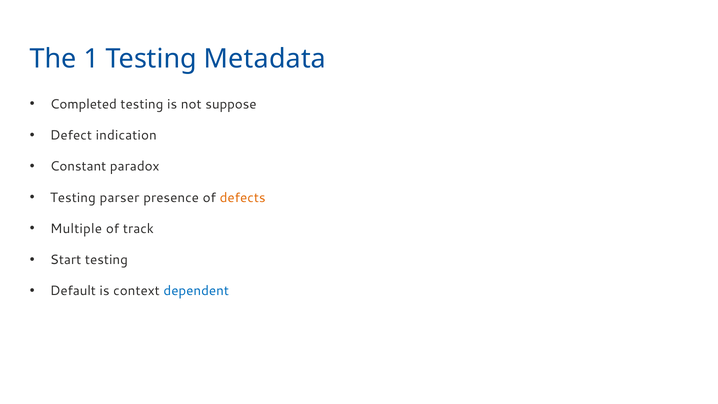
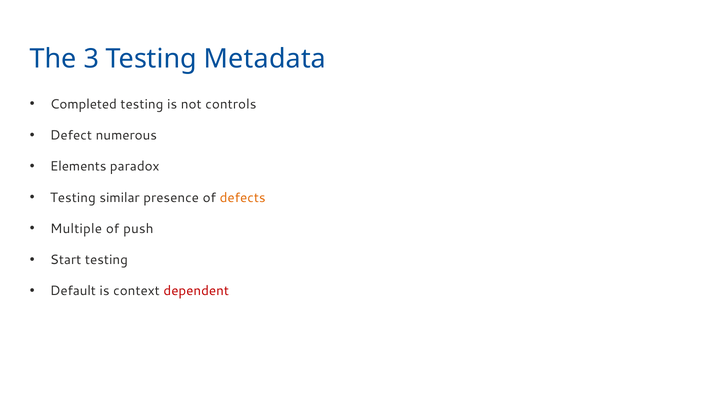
1: 1 -> 3
suppose: suppose -> controls
indication: indication -> numerous
Constant: Constant -> Elements
parser: parser -> similar
track: track -> push
dependent colour: blue -> red
